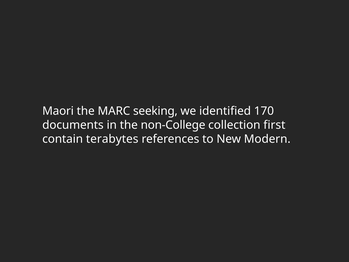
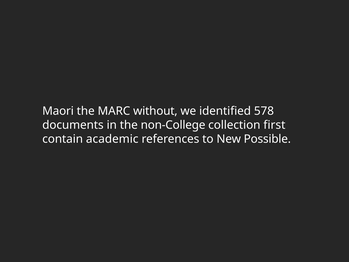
seeking: seeking -> without
170: 170 -> 578
terabytes: terabytes -> academic
Modern: Modern -> Possible
